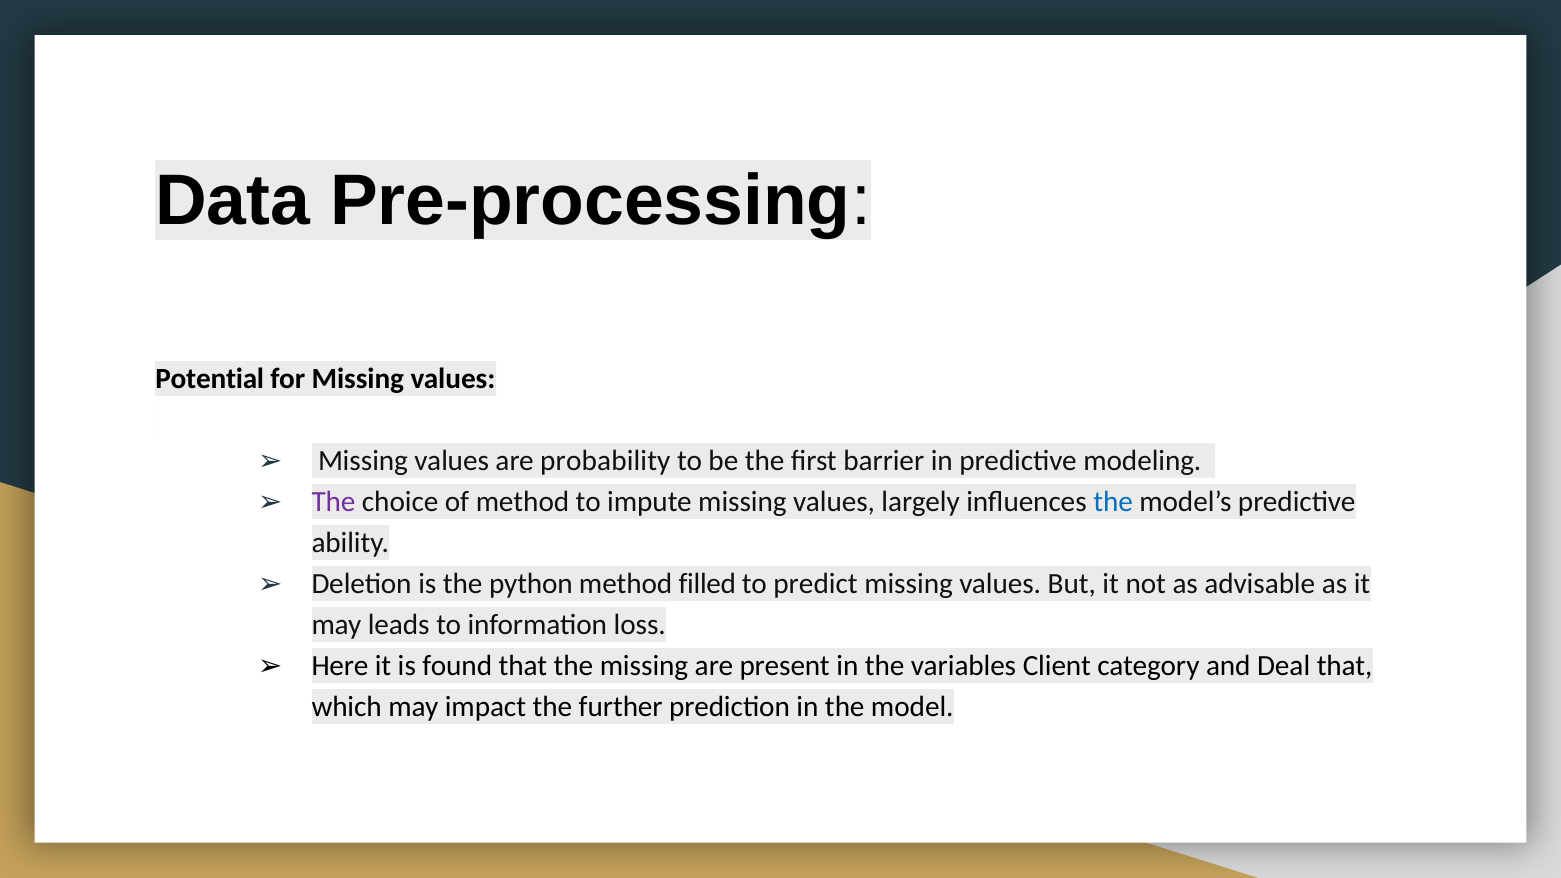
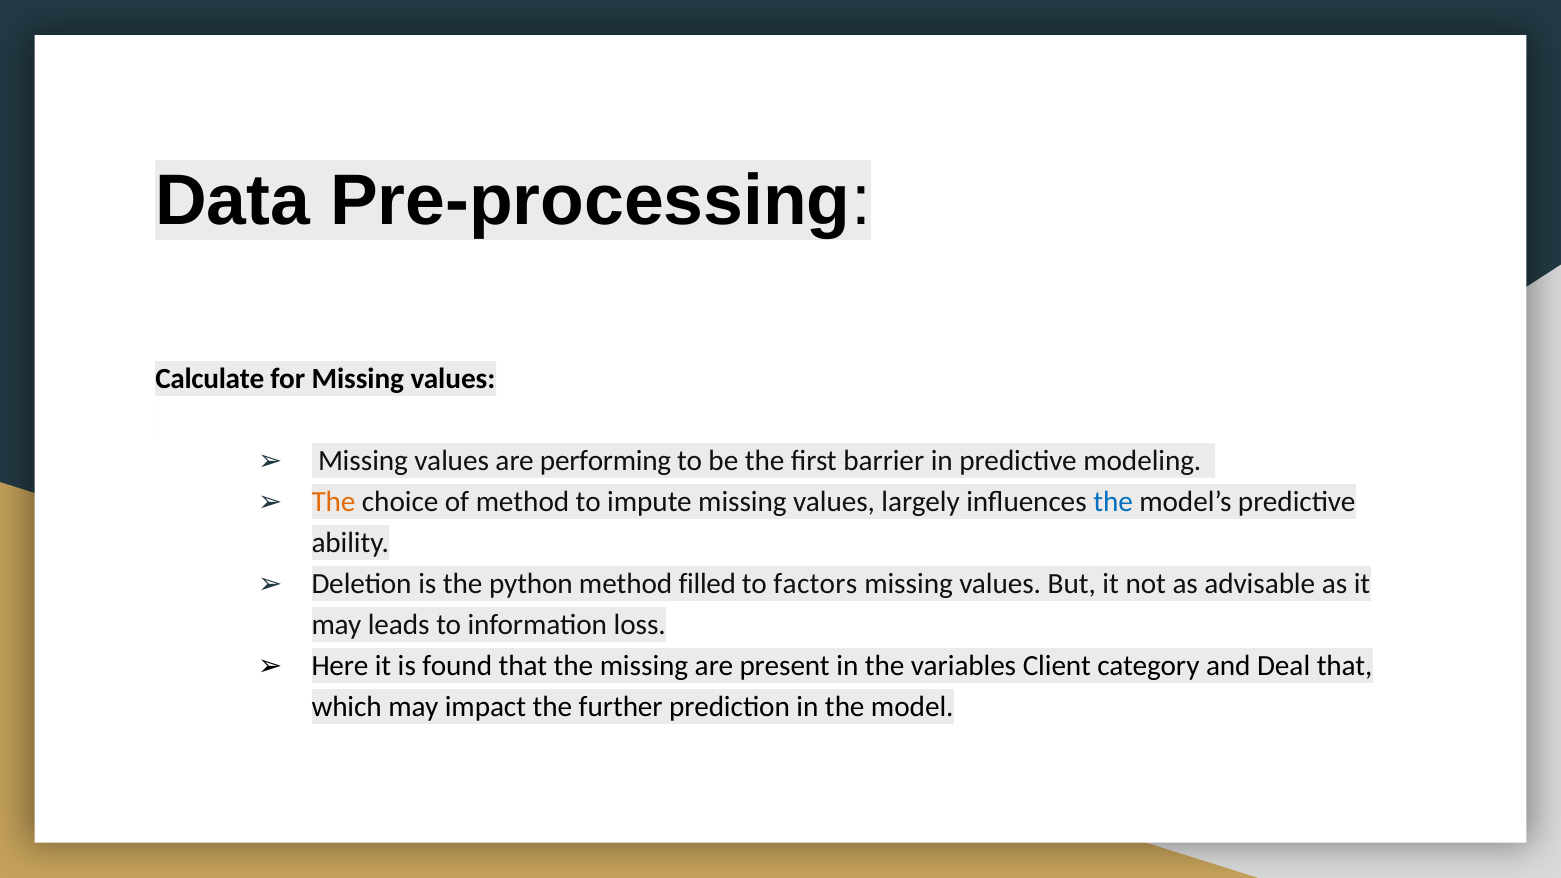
Potential: Potential -> Calculate
probability: probability -> performing
The at (334, 502) colour: purple -> orange
predict: predict -> factors
